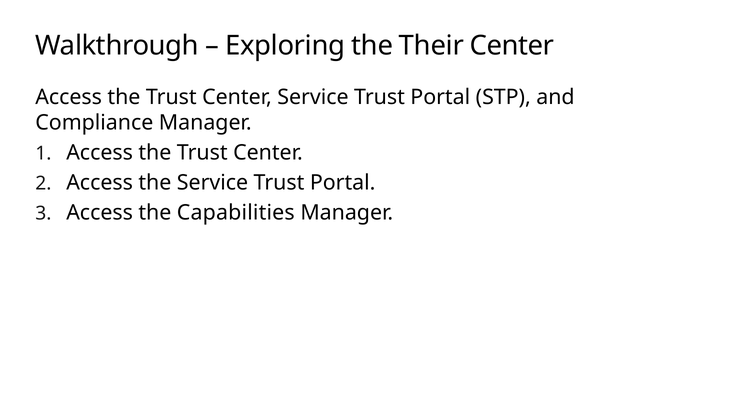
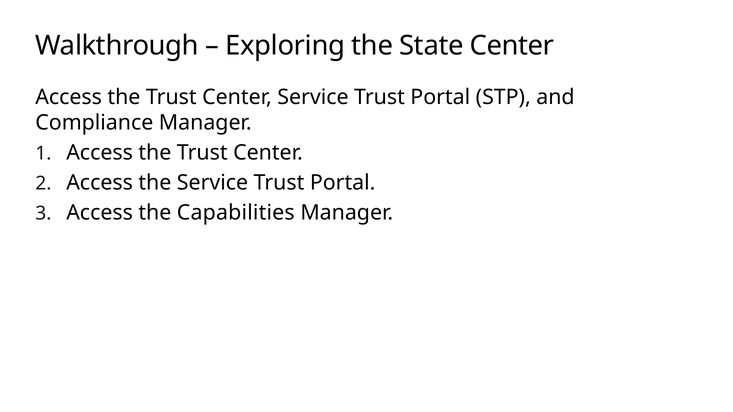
Their: Their -> State
